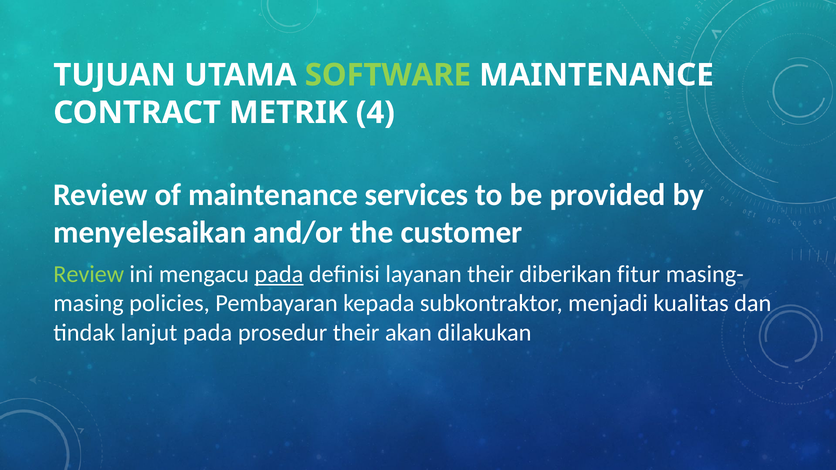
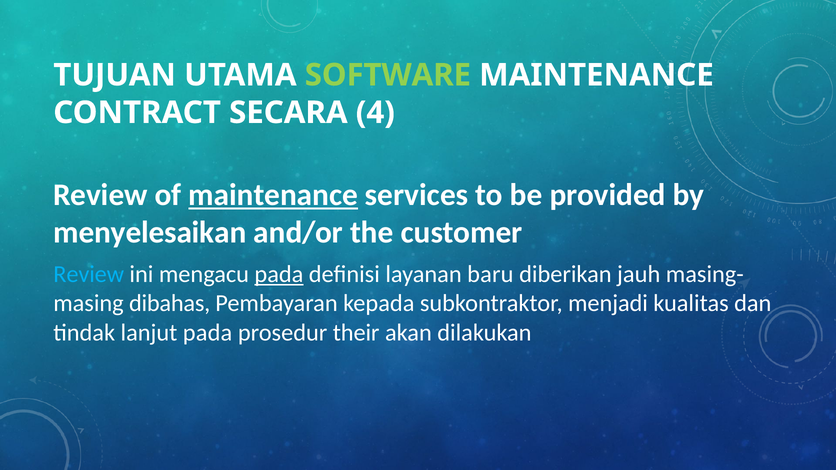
METRIK: METRIK -> SECARA
maintenance at (273, 195) underline: none -> present
Review at (89, 274) colour: light green -> light blue
layanan their: their -> baru
fitur: fitur -> jauh
policies: policies -> dibahas
